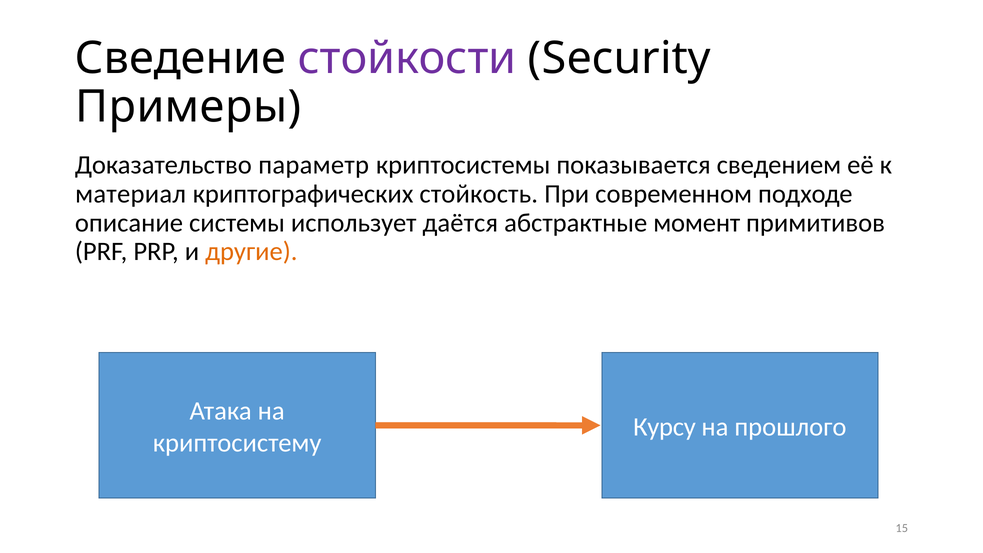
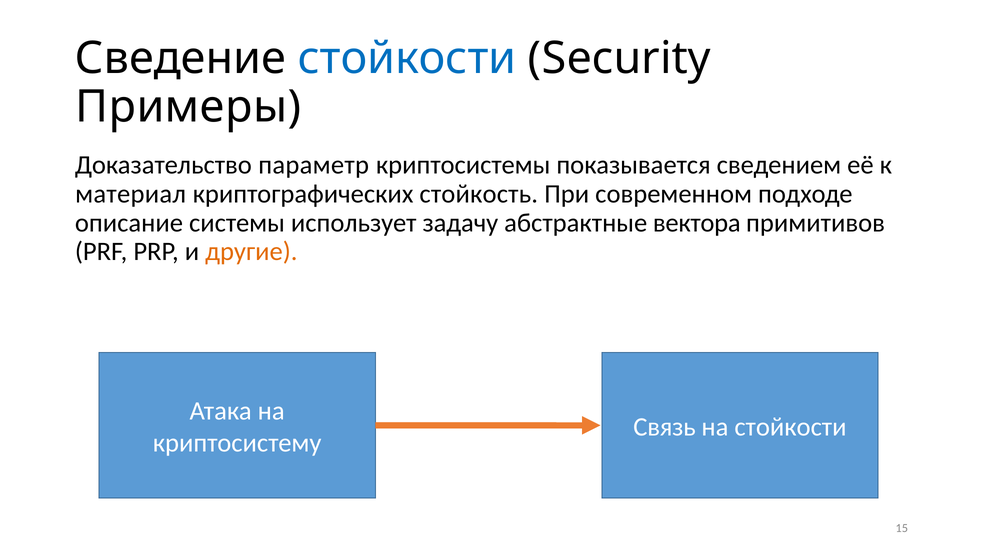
стойкости at (407, 58) colour: purple -> blue
даётся: даётся -> задачу
момент: момент -> вектора
Курсу: Курсу -> Связь
на прошлого: прошлого -> стойкости
